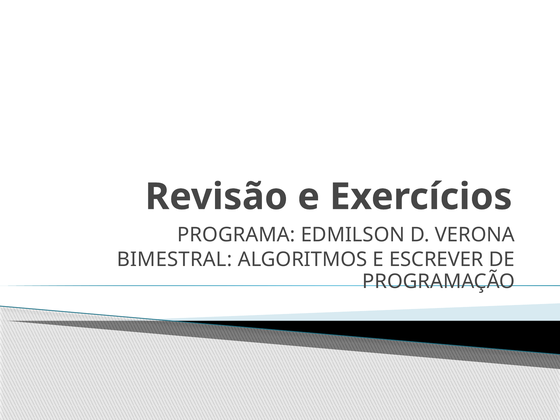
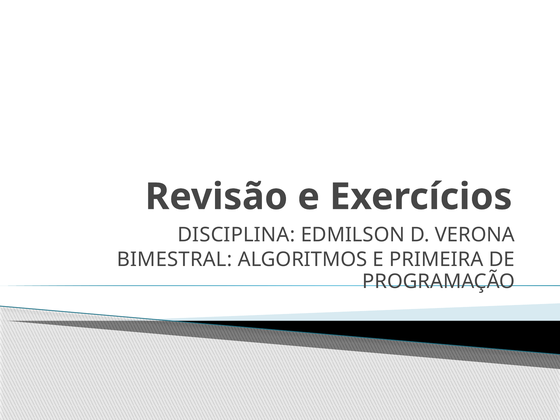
PROGRAMA: PROGRAMA -> DISCIPLINA
ESCREVER: ESCREVER -> PRIMEIRA
